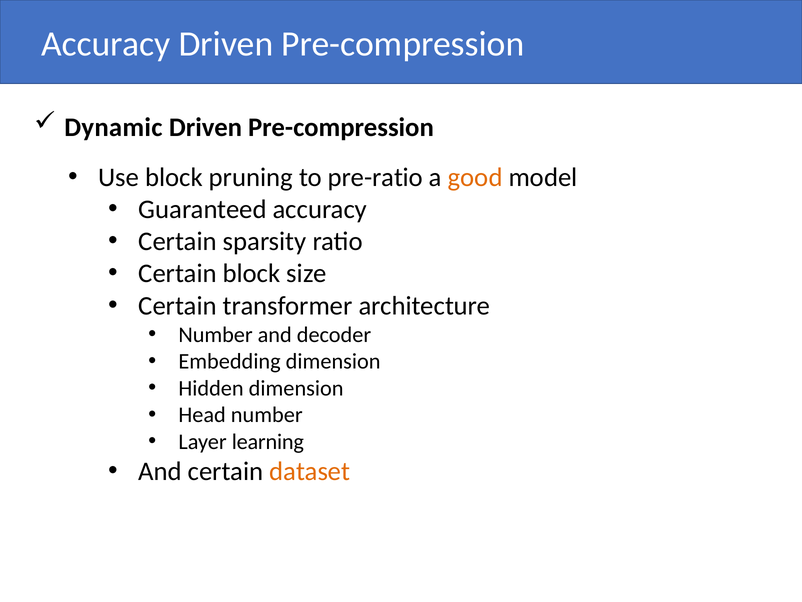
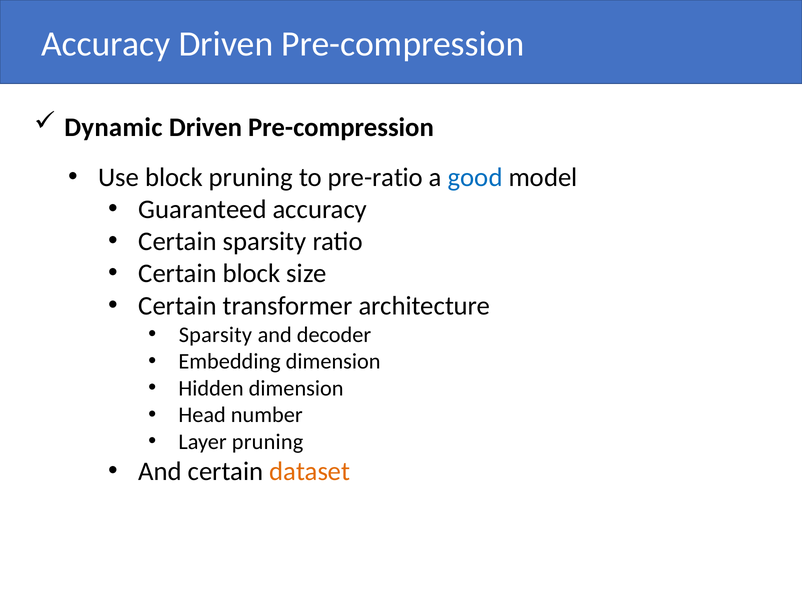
good colour: orange -> blue
Number at (216, 335): Number -> Sparsity
Layer learning: learning -> pruning
